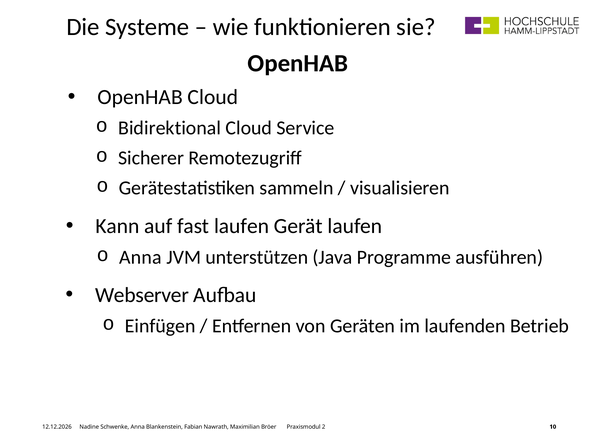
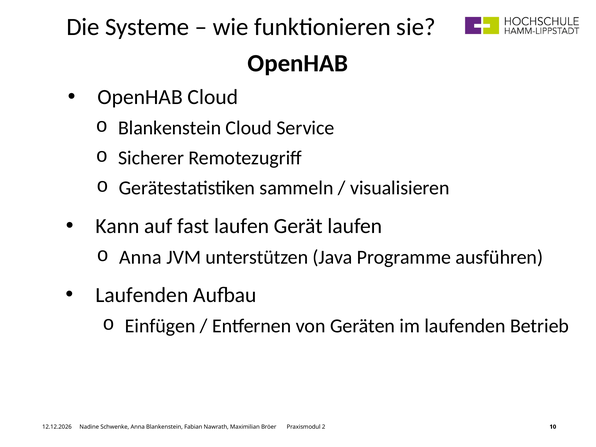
Bidirektional at (170, 128): Bidirektional -> Blankenstein
Webserver at (142, 295): Webserver -> Laufenden
